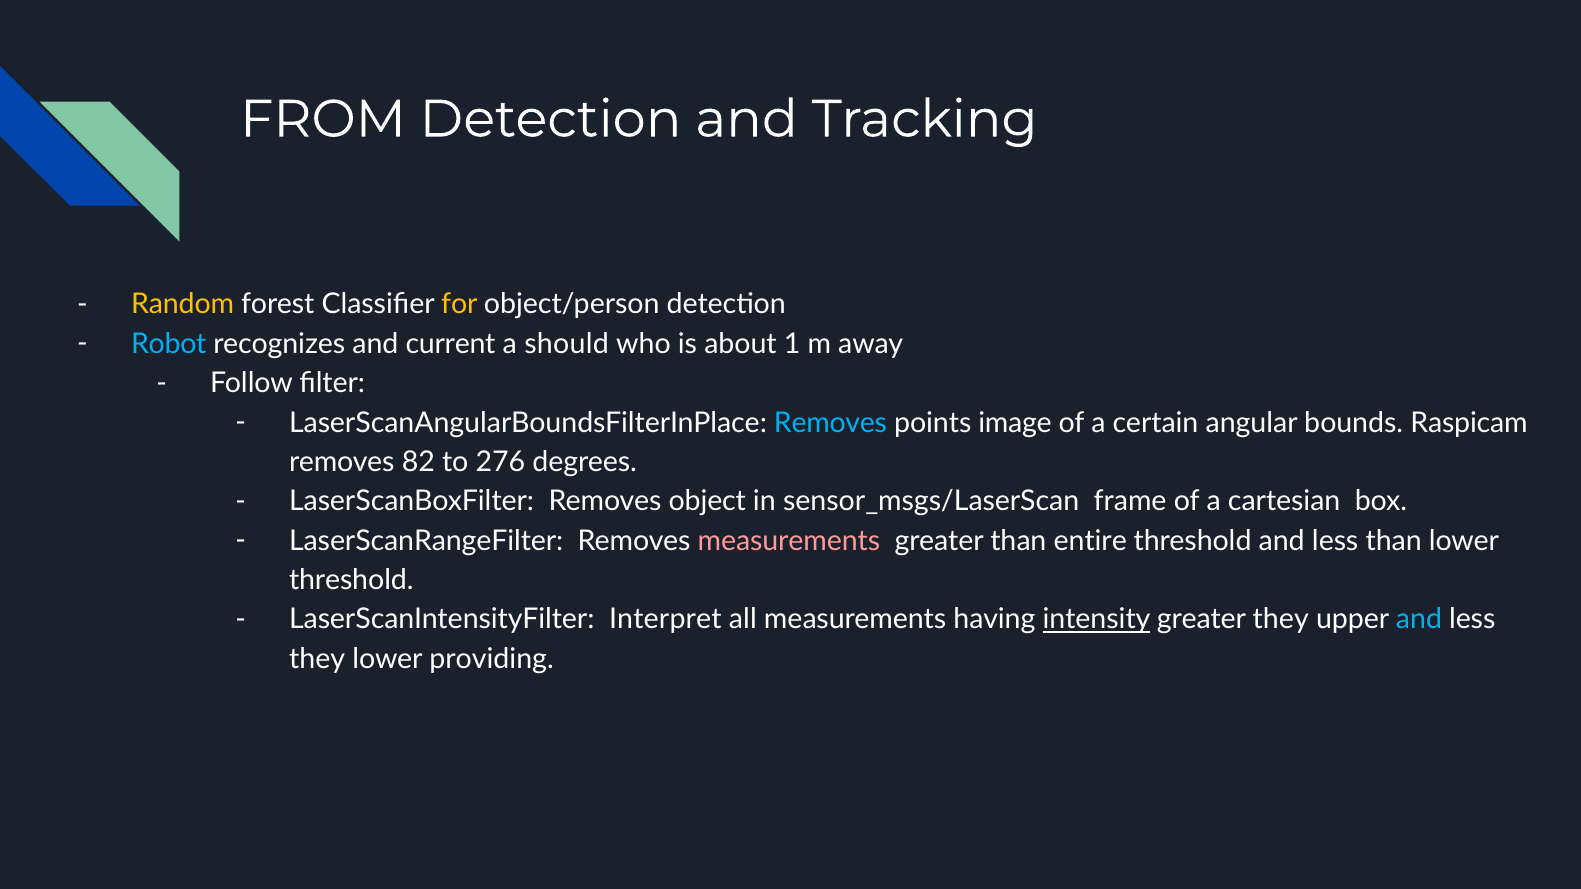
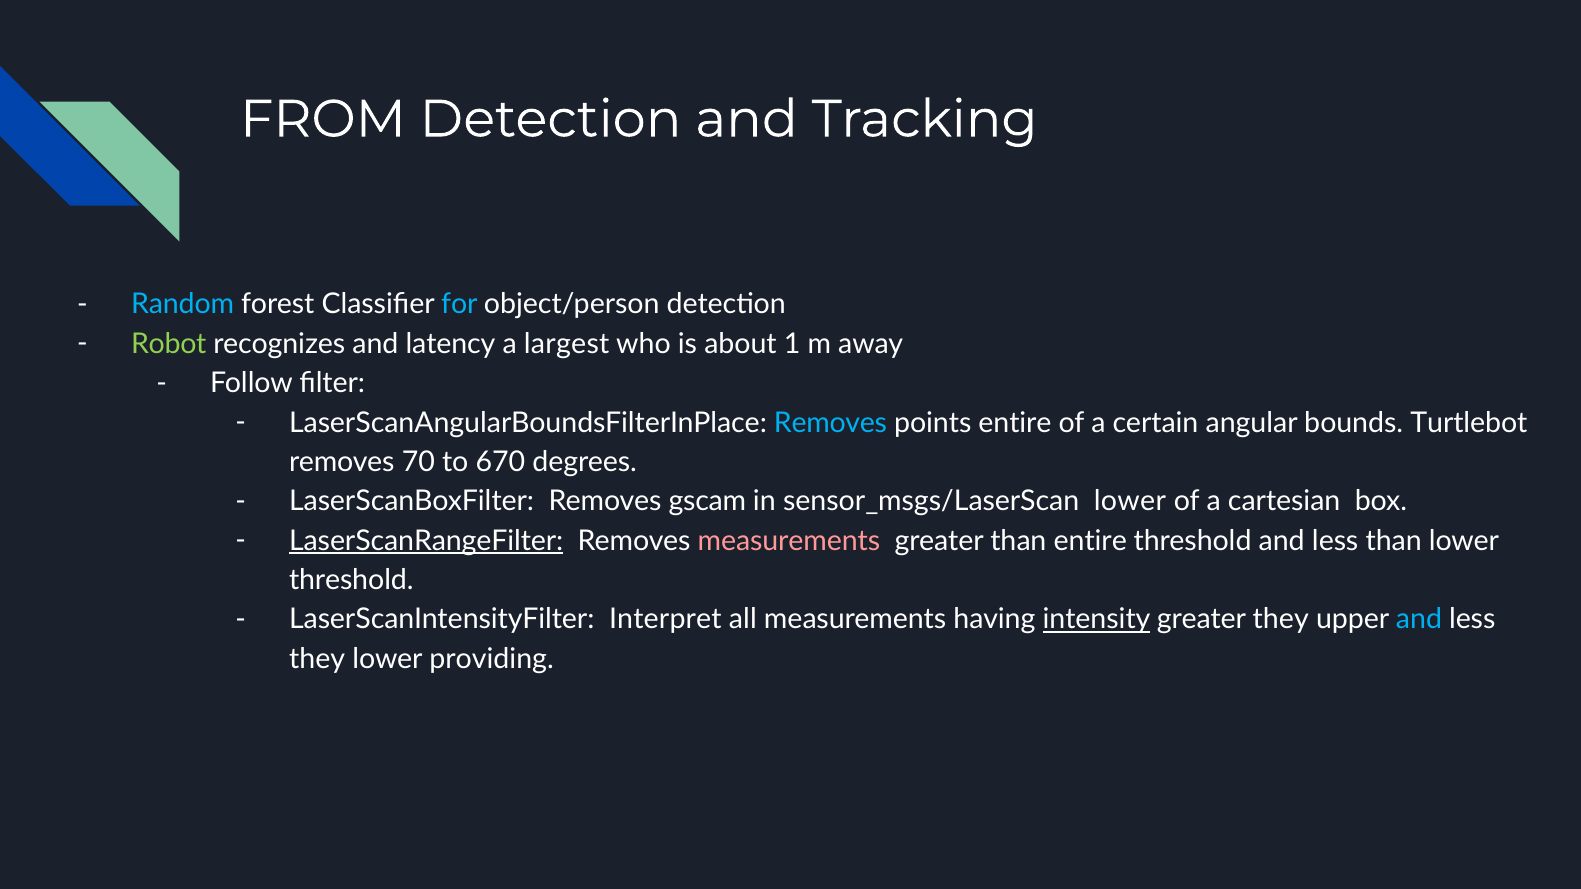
Random colour: yellow -> light blue
for colour: yellow -> light blue
Robot colour: light blue -> light green
current: current -> latency
should: should -> largest
points image: image -> entire
Raspicam: Raspicam -> Turtlebot
82: 82 -> 70
276: 276 -> 670
object: object -> gscam
sensor_msgs/LaserScan frame: frame -> lower
LaserScanRangeFilter underline: none -> present
